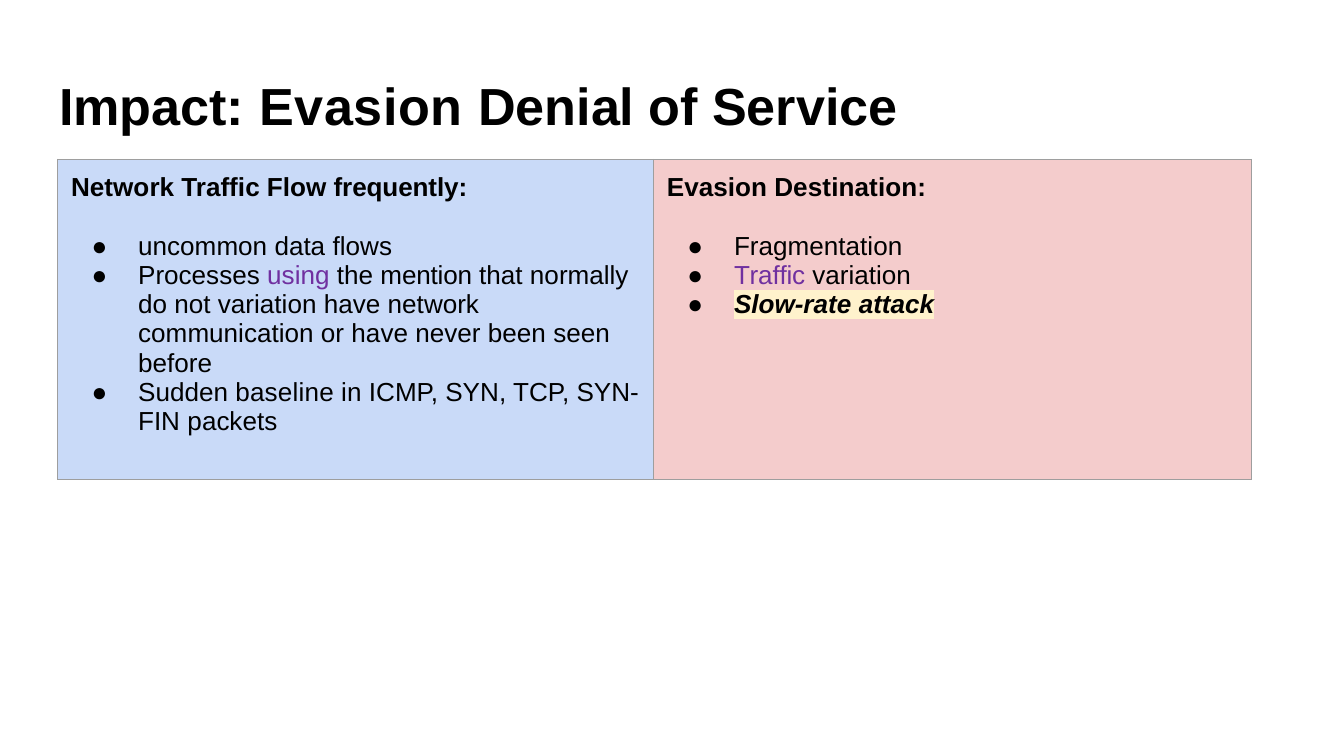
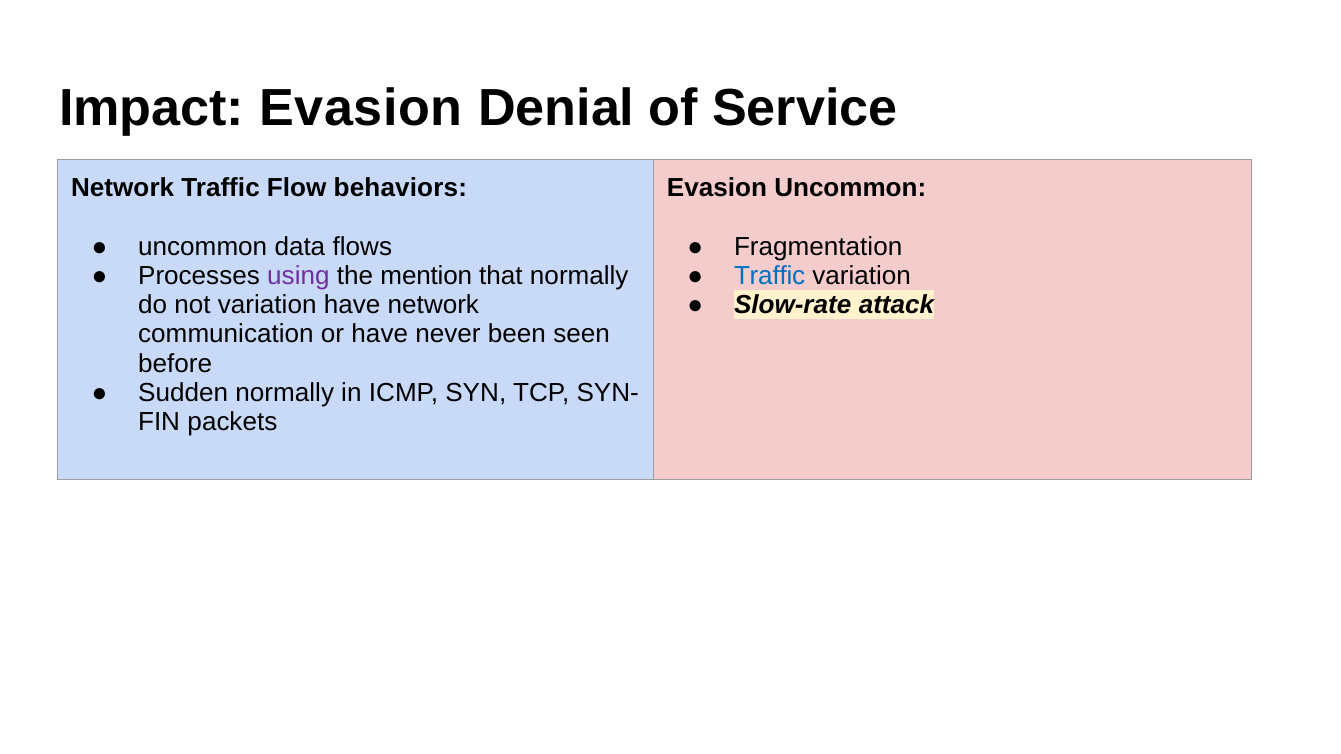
frequently: frequently -> behaviors
Evasion Destination: Destination -> Uncommon
Traffic at (770, 276) colour: purple -> blue
Sudden baseline: baseline -> normally
